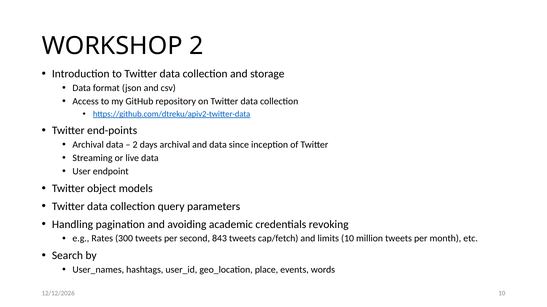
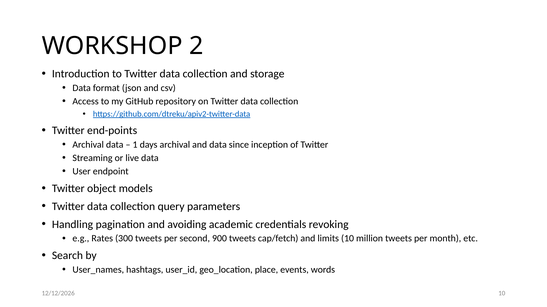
2 at (135, 145): 2 -> 1
843: 843 -> 900
